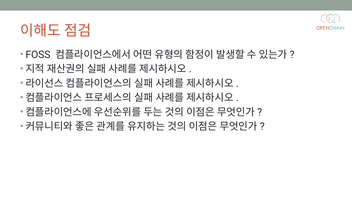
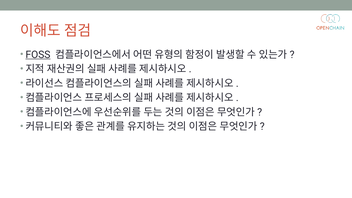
FOSS underline: none -> present
